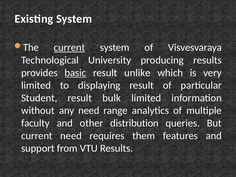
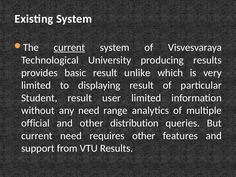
basic underline: present -> none
bulk: bulk -> user
faculty: faculty -> official
requires them: them -> other
